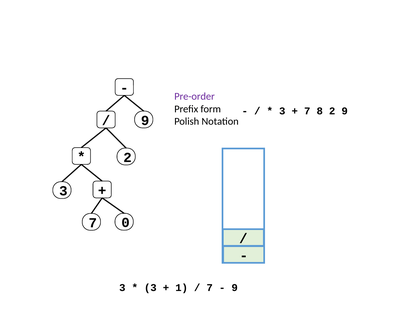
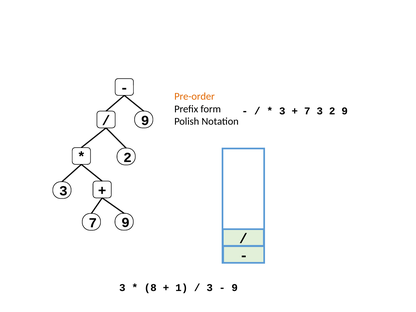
Pre-order colour: purple -> orange
7 8: 8 -> 3
7 0: 0 -> 9
3 at (150, 288): 3 -> 8
7 at (210, 288): 7 -> 3
